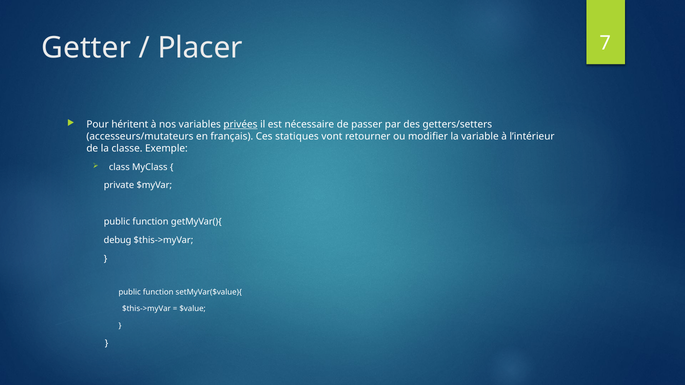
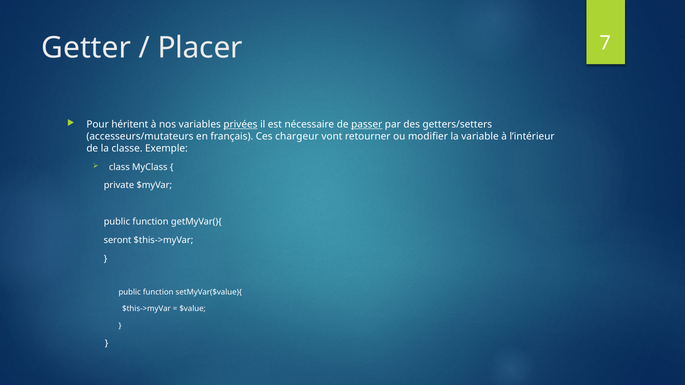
passer underline: none -> present
statiques: statiques -> chargeur
debug: debug -> seront
